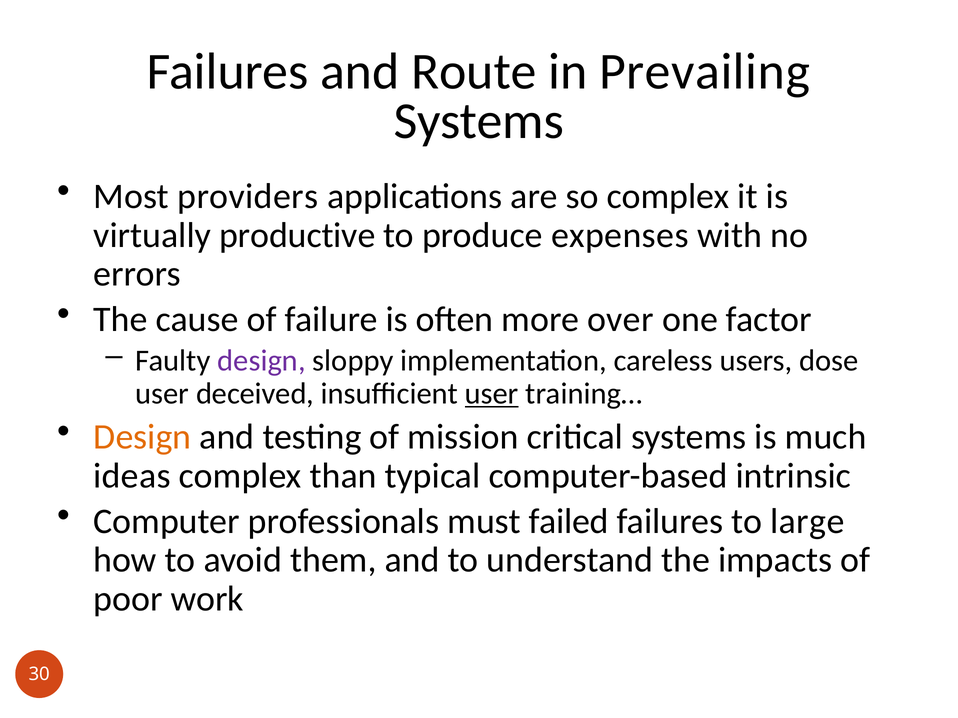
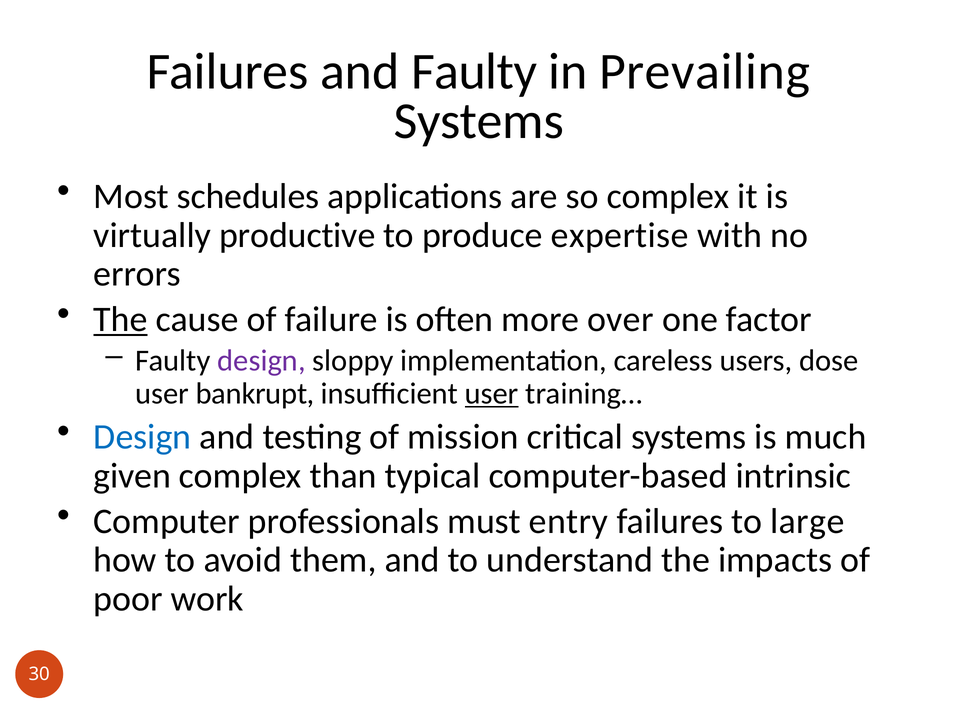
and Route: Route -> Faulty
providers: providers -> schedules
expenses: expenses -> expertise
The at (121, 320) underline: none -> present
deceived: deceived -> bankrupt
Design at (142, 437) colour: orange -> blue
ideas: ideas -> given
failed: failed -> entry
